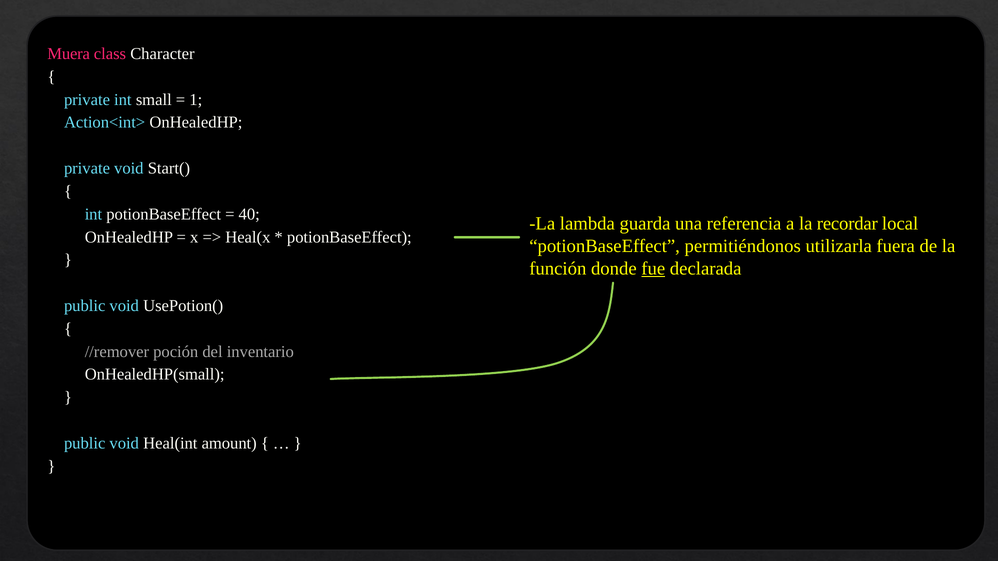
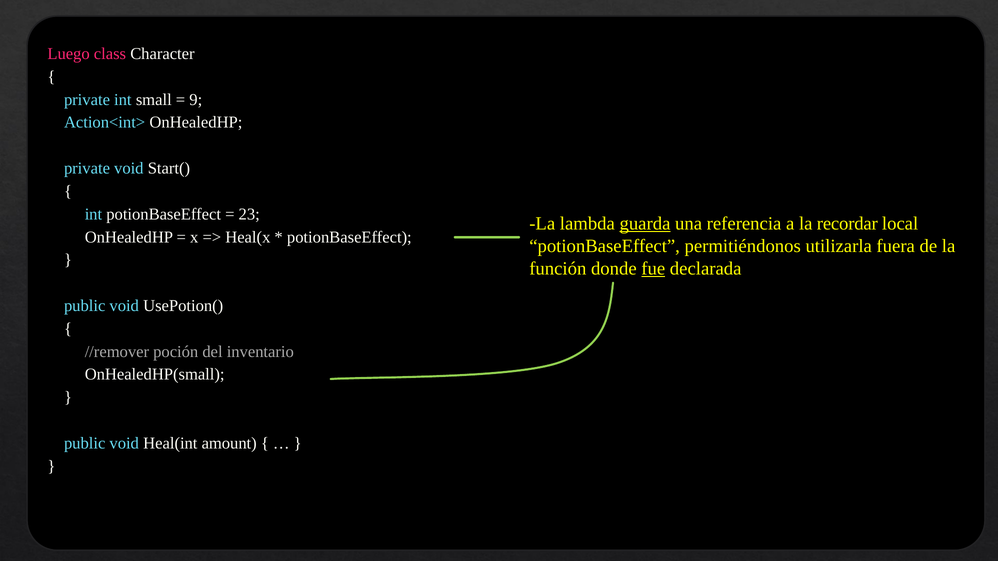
Muera: Muera -> Luego
1: 1 -> 9
40: 40 -> 23
guarda underline: none -> present
